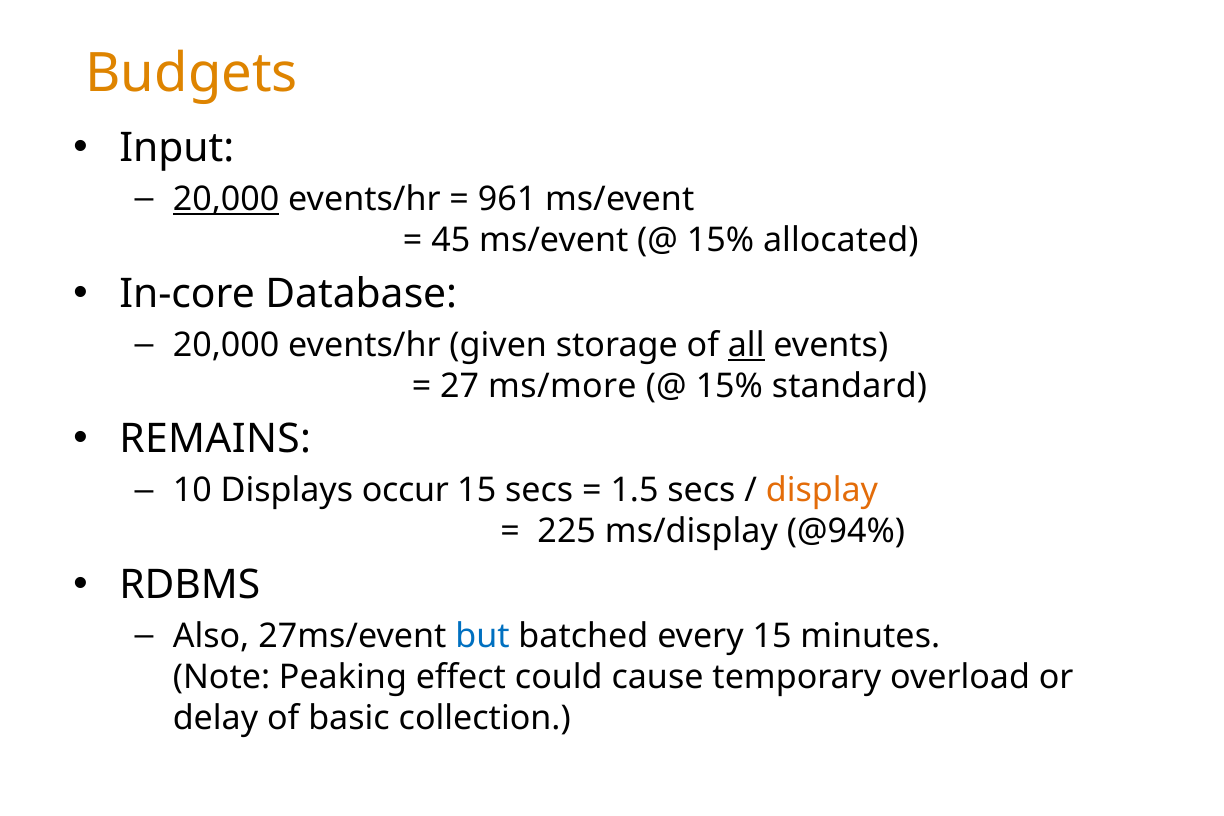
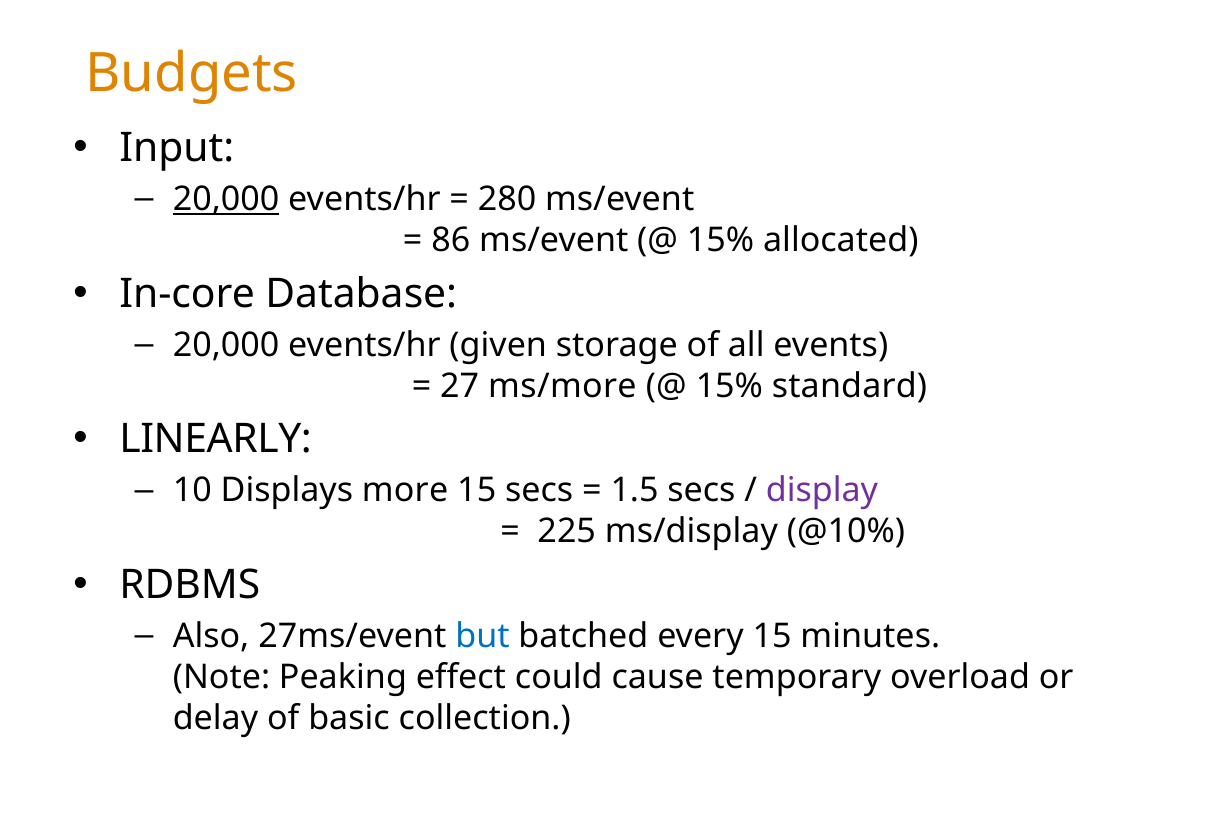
961: 961 -> 280
45: 45 -> 86
all underline: present -> none
REMAINS: REMAINS -> LINEARLY
occur: occur -> more
display colour: orange -> purple
@94%: @94% -> @10%
